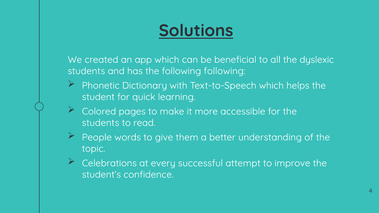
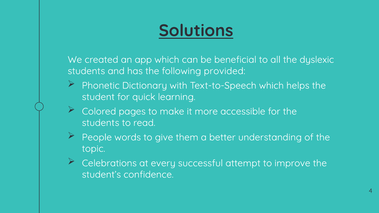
following following: following -> provided
